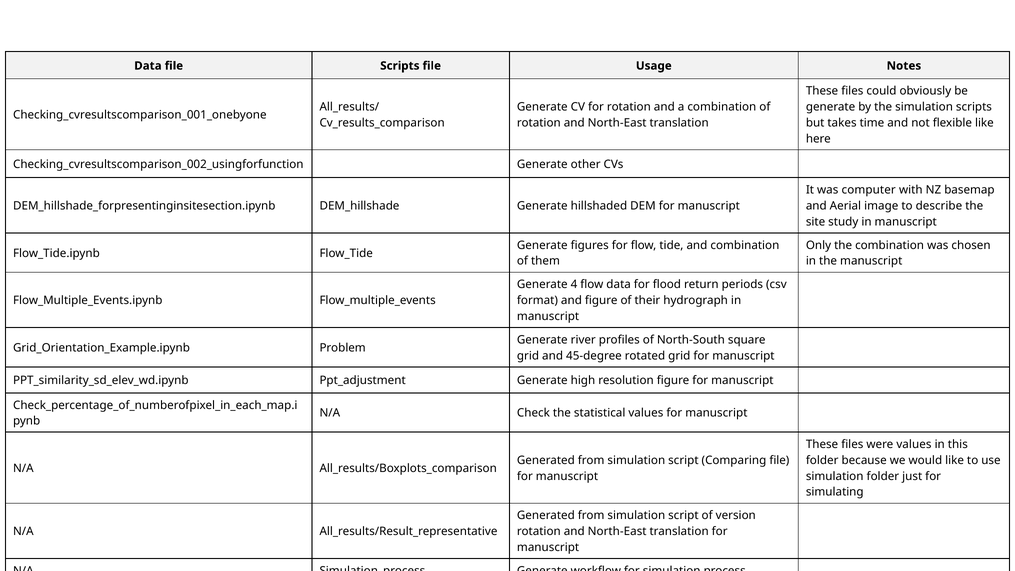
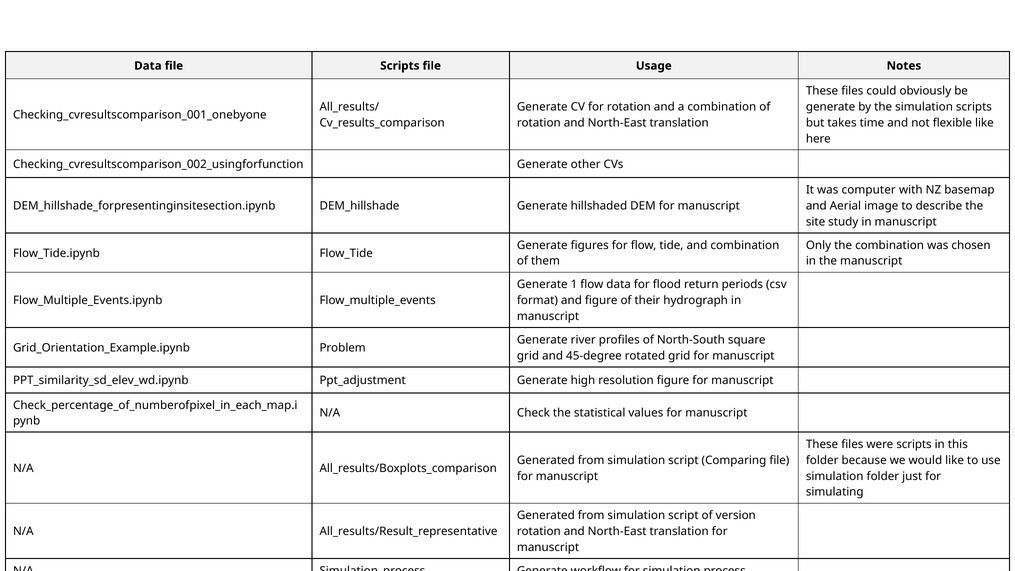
4: 4 -> 1
were values: values -> scripts
